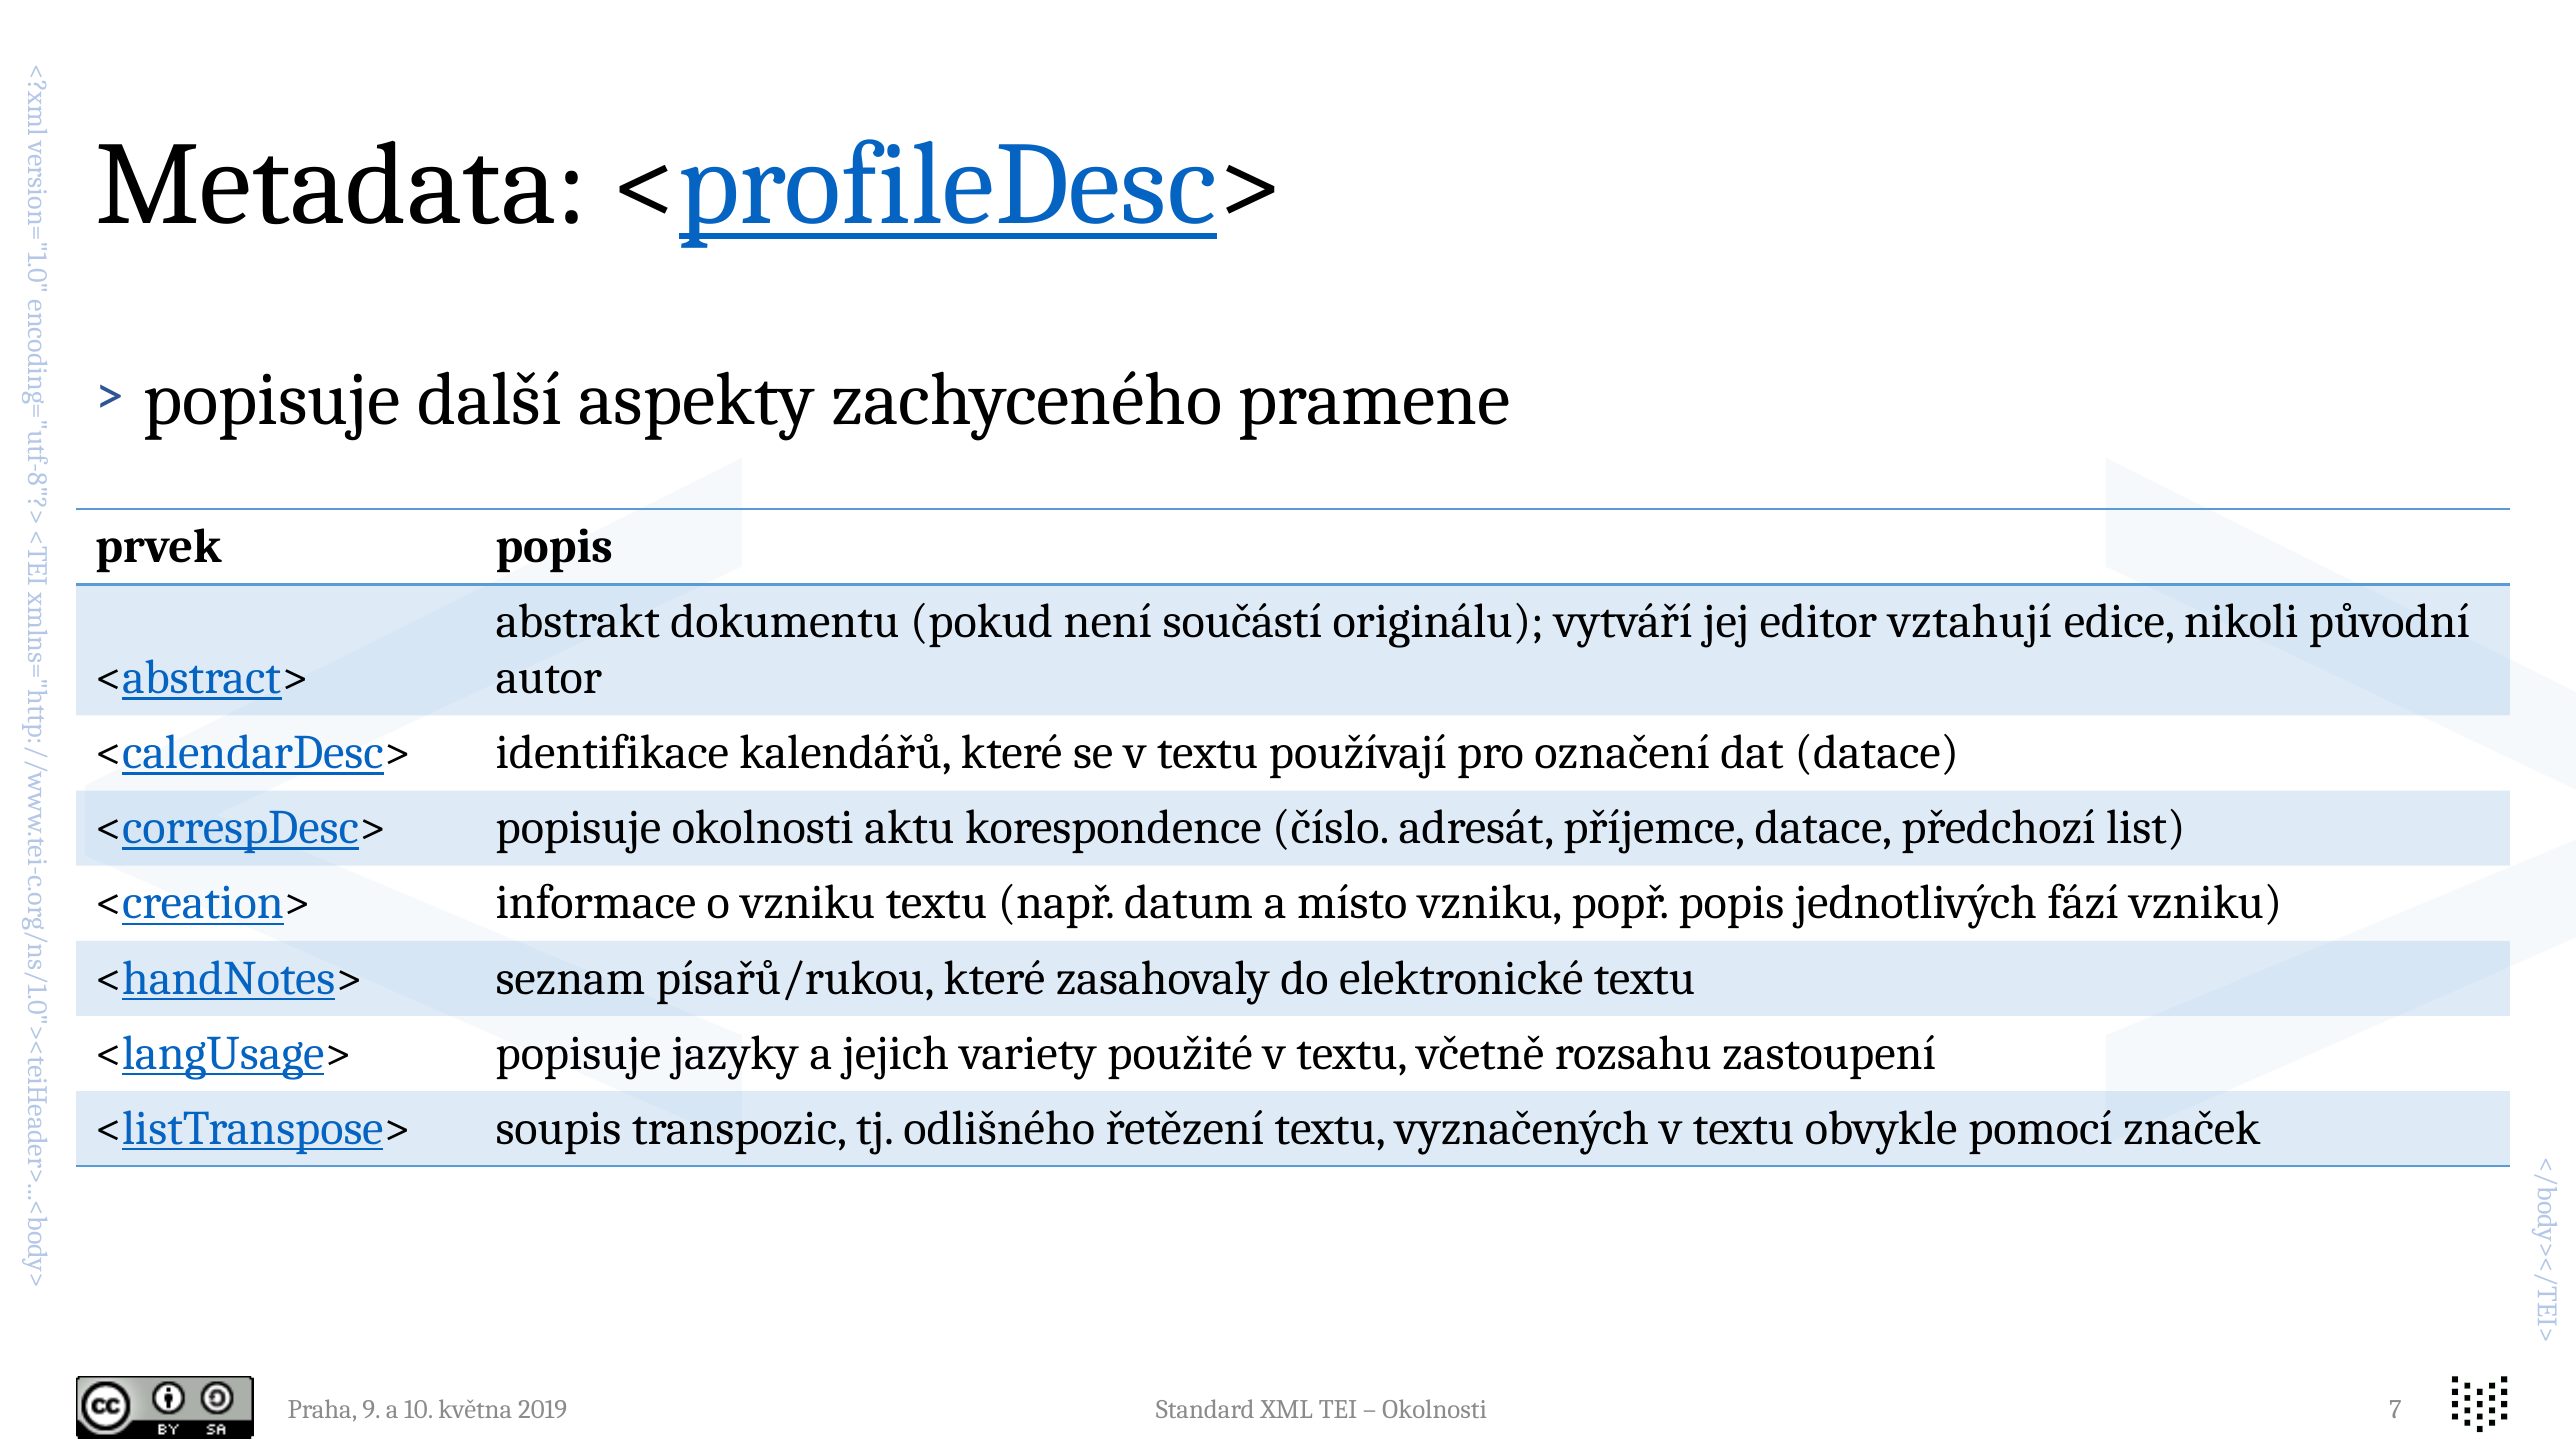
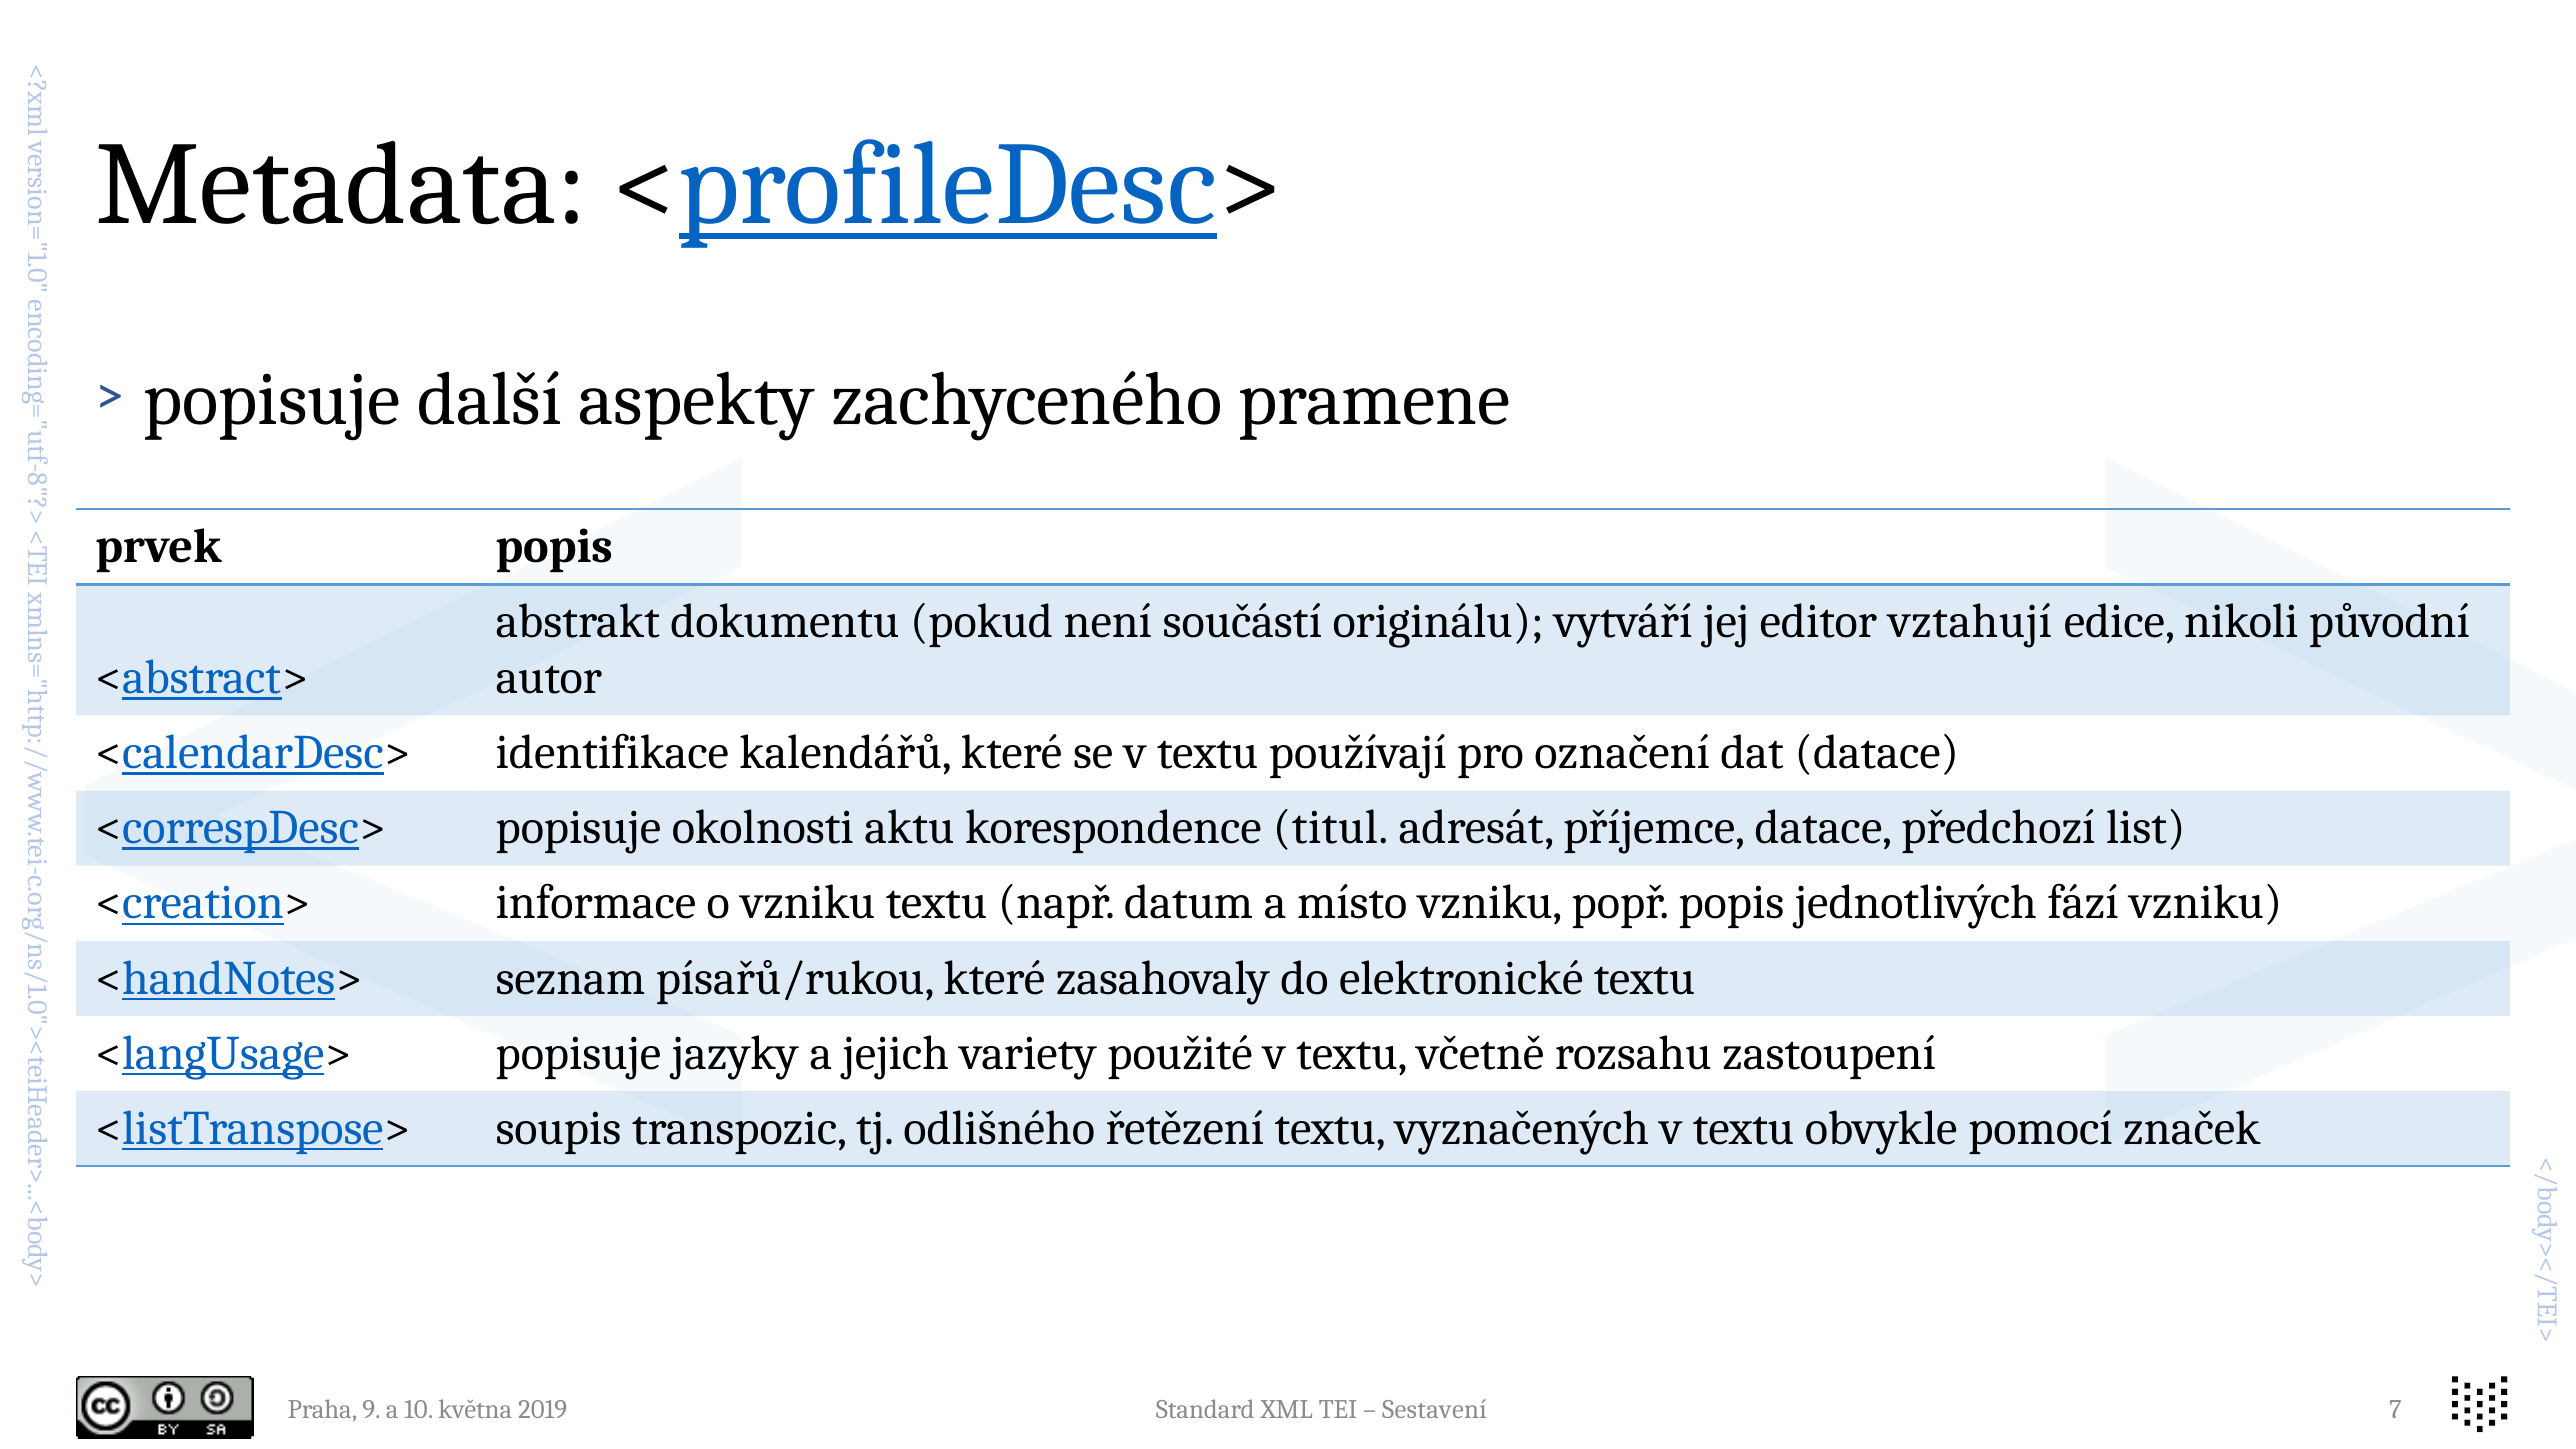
číslo: číslo -> titul
Okolnosti at (1435, 1410): Okolnosti -> Sestavení
